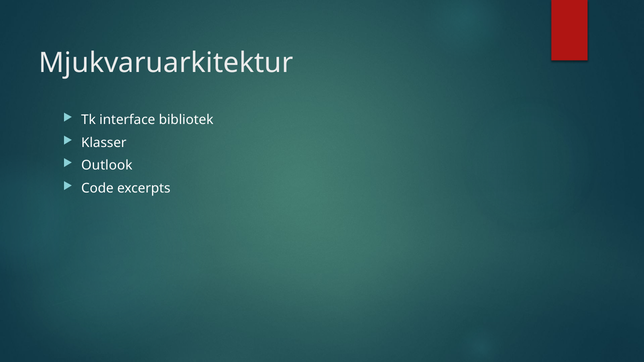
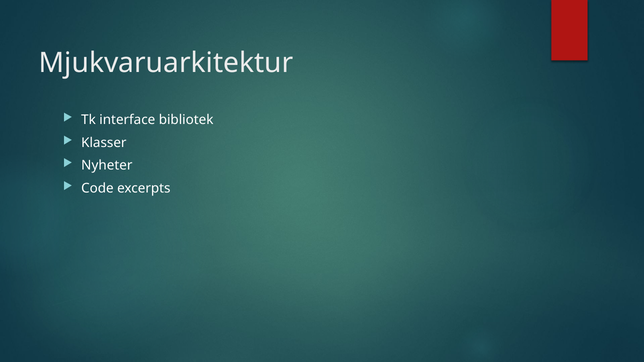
Outlook: Outlook -> Nyheter
